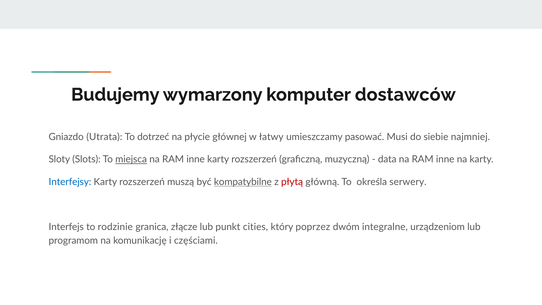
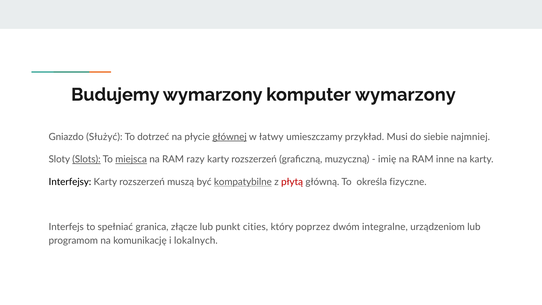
komputer dostawców: dostawców -> wymarzony
Utrata: Utrata -> Służyć
głównej underline: none -> present
pasować: pasować -> przykład
Slots underline: none -> present
inne at (196, 159): inne -> razy
data: data -> imię
Interfejsy colour: blue -> black
serwery: serwery -> fizyczne
rodzinie: rodzinie -> spełniać
częściami: częściami -> lokalnych
